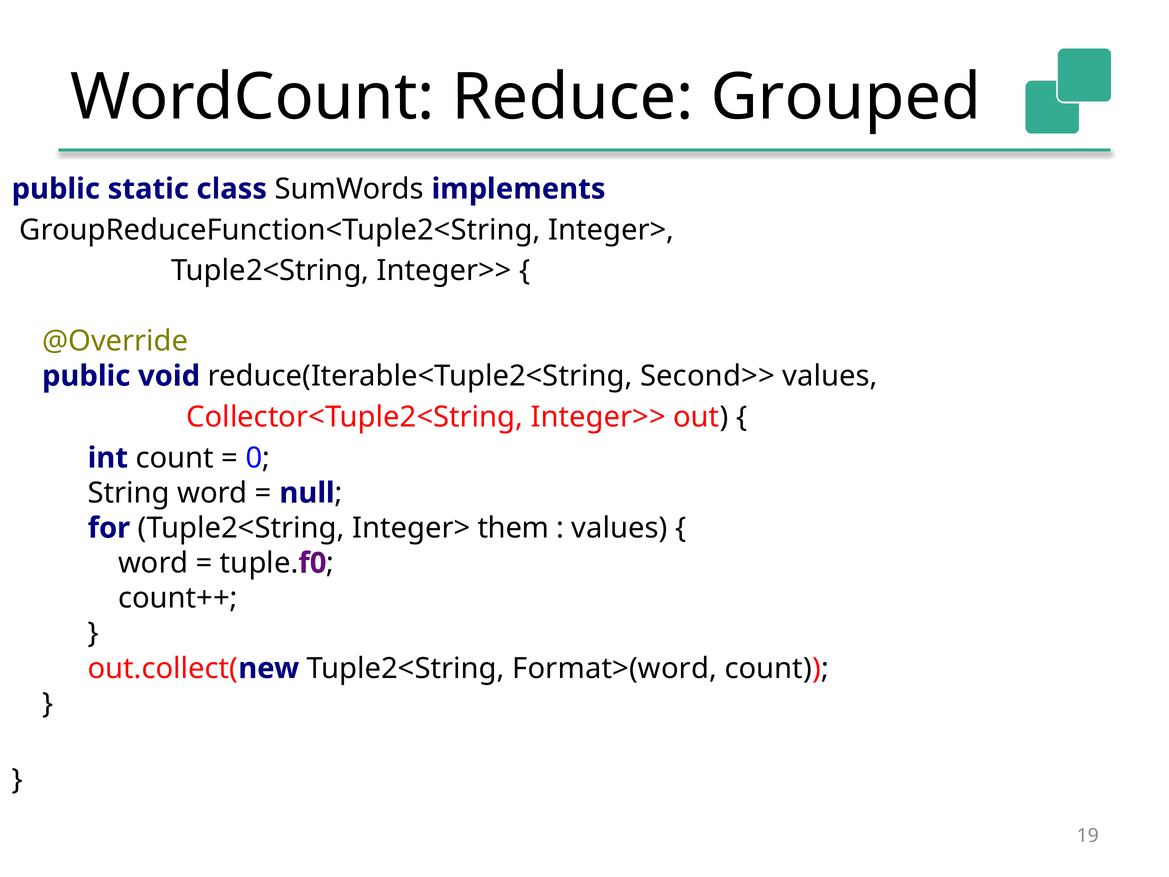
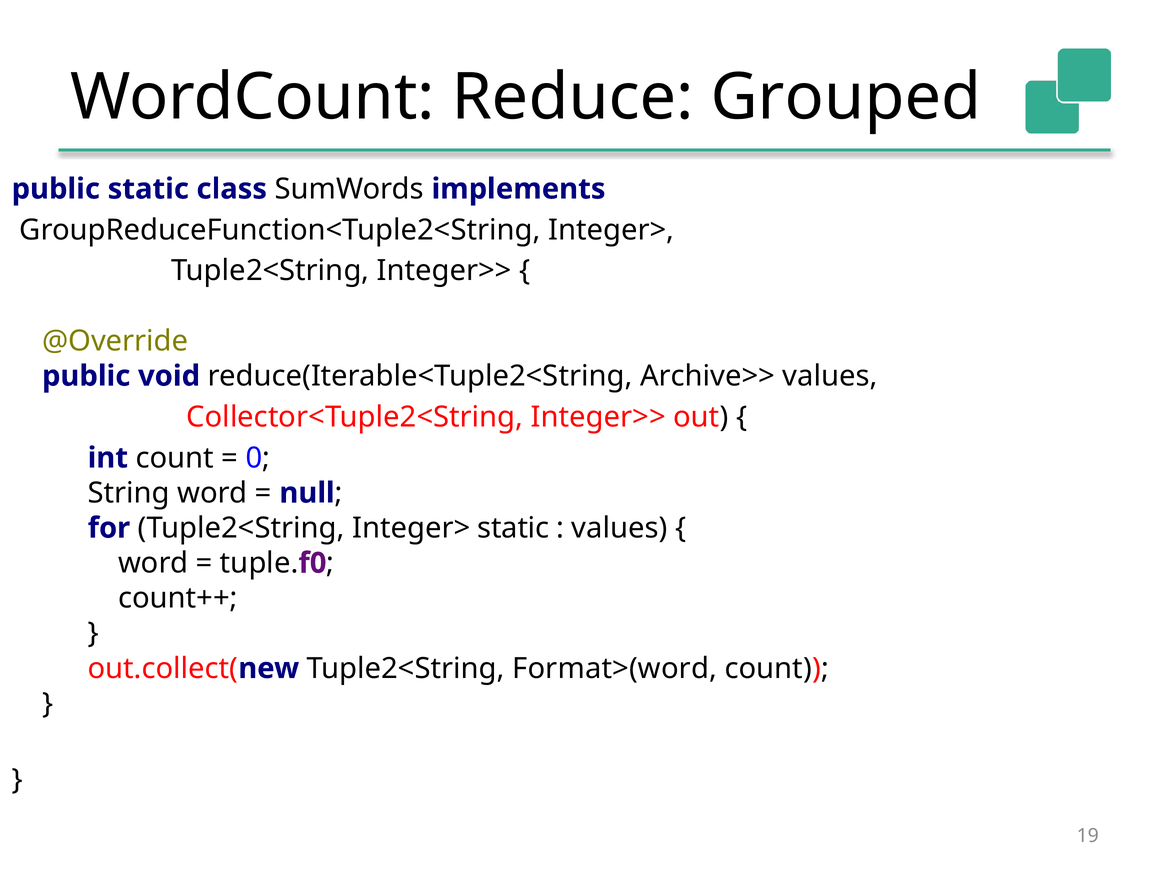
Second>>: Second>> -> Archive>>
Integer> them: them -> static
